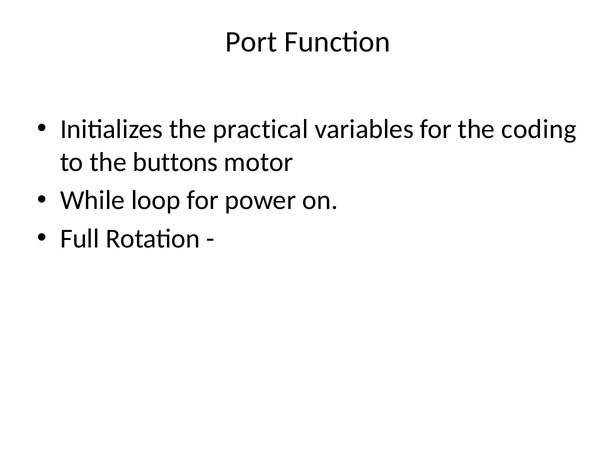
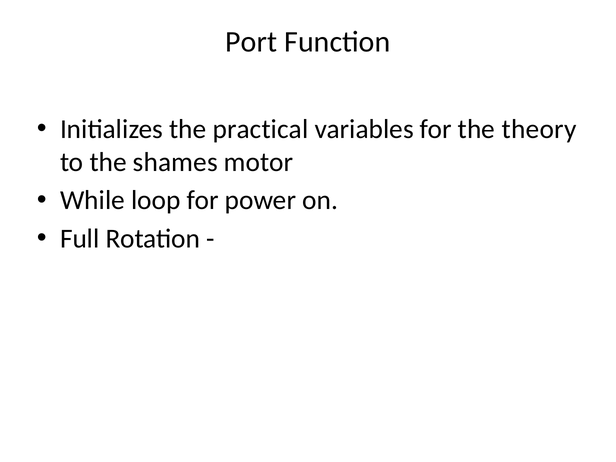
coding: coding -> theory
buttons: buttons -> shames
